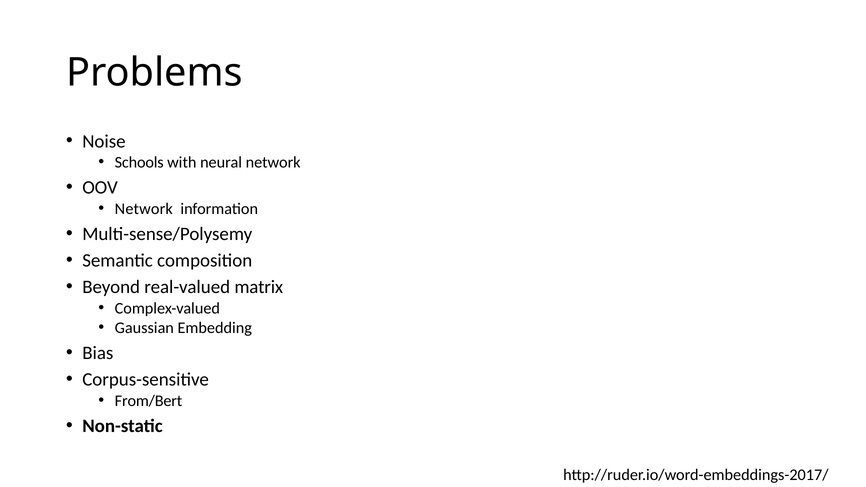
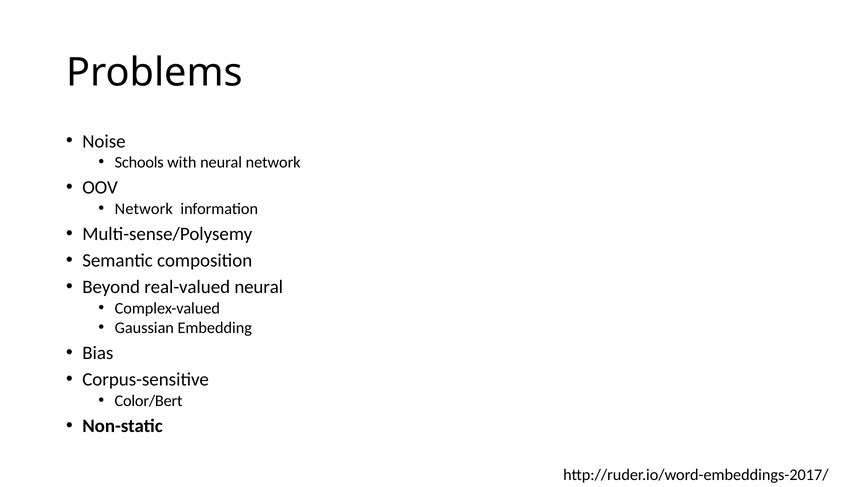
real-valued matrix: matrix -> neural
From/Bert: From/Bert -> Color/Bert
